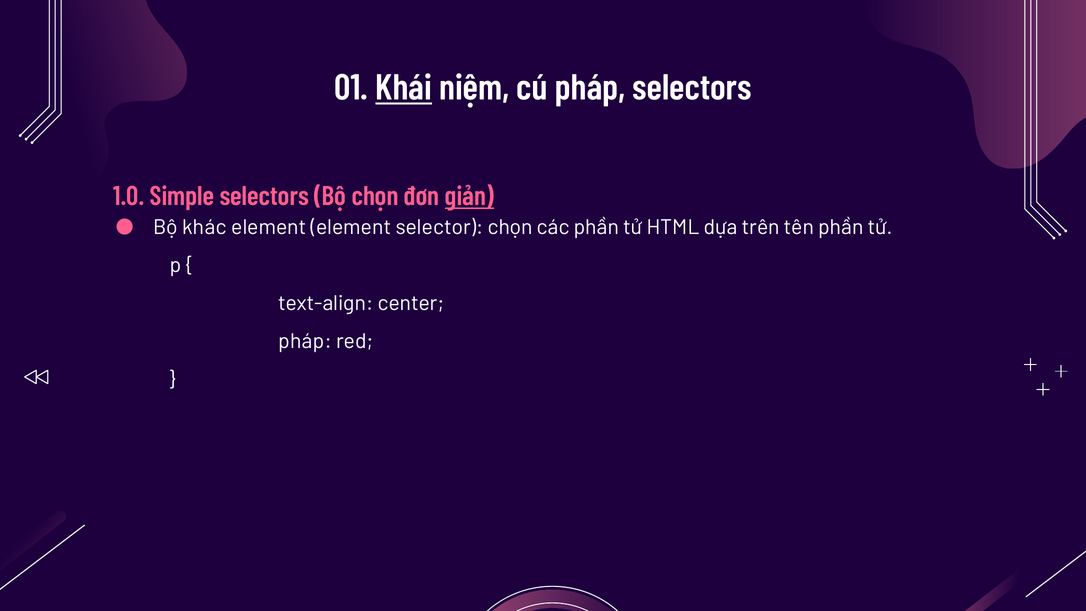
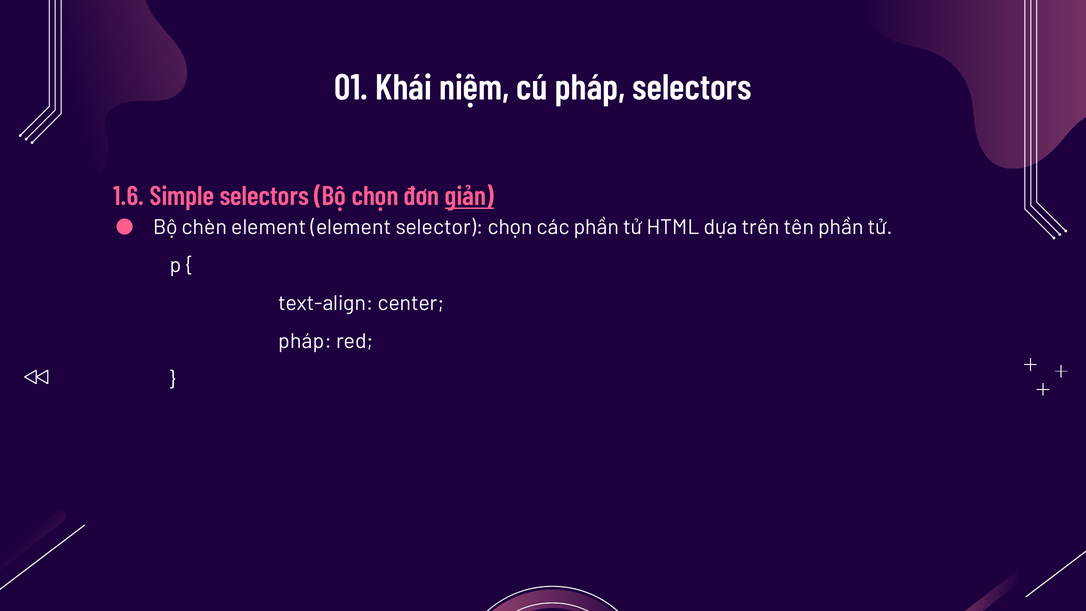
Khái underline: present -> none
1.0: 1.0 -> 1.6
khác: khác -> chèn
